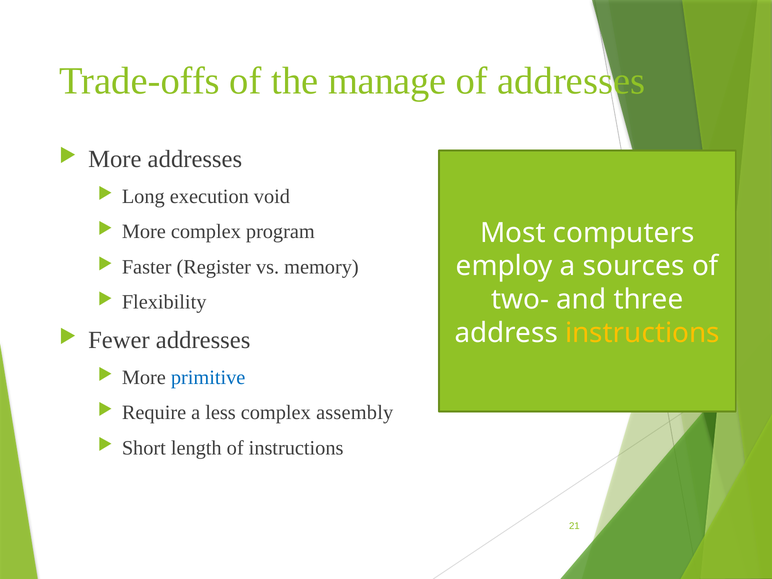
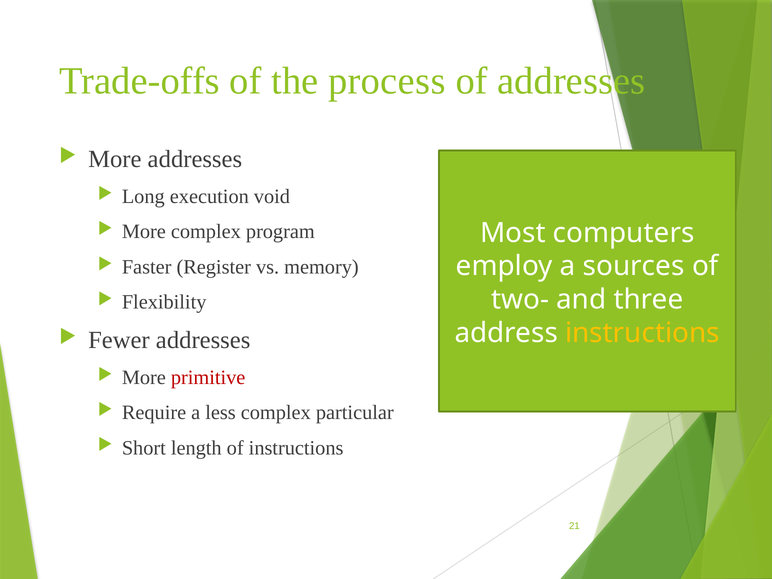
manage: manage -> process
primitive colour: blue -> red
assembly: assembly -> particular
